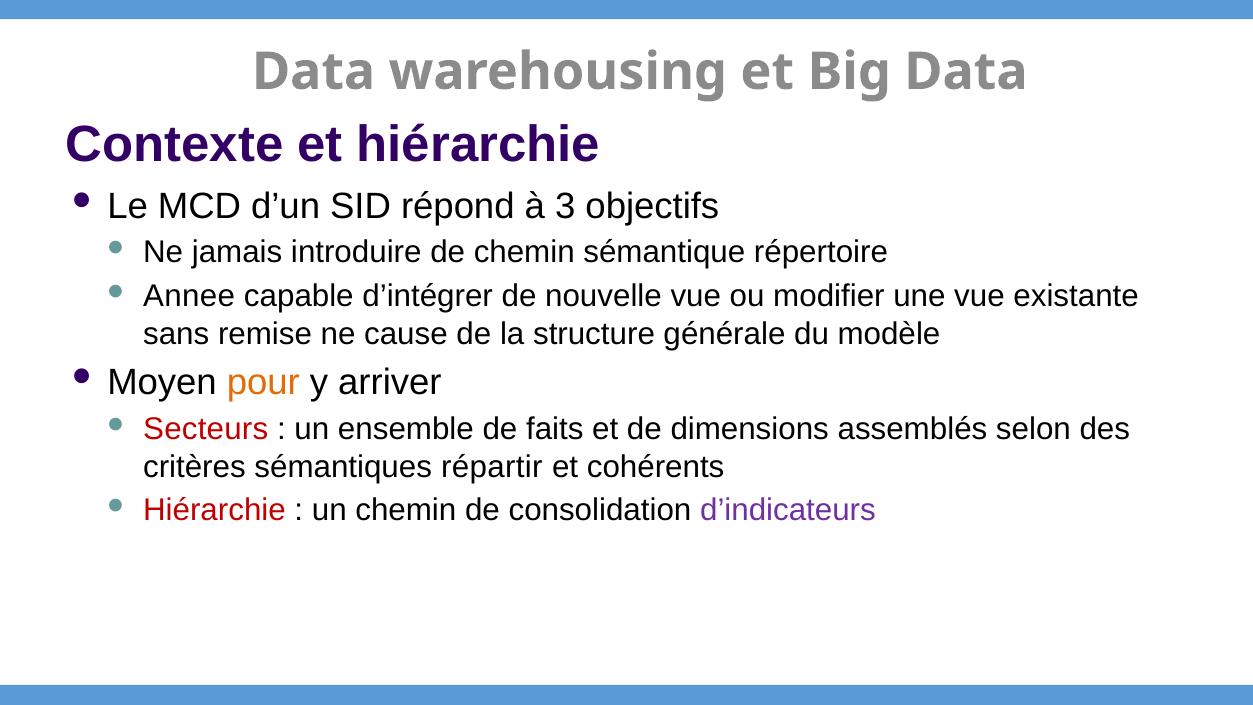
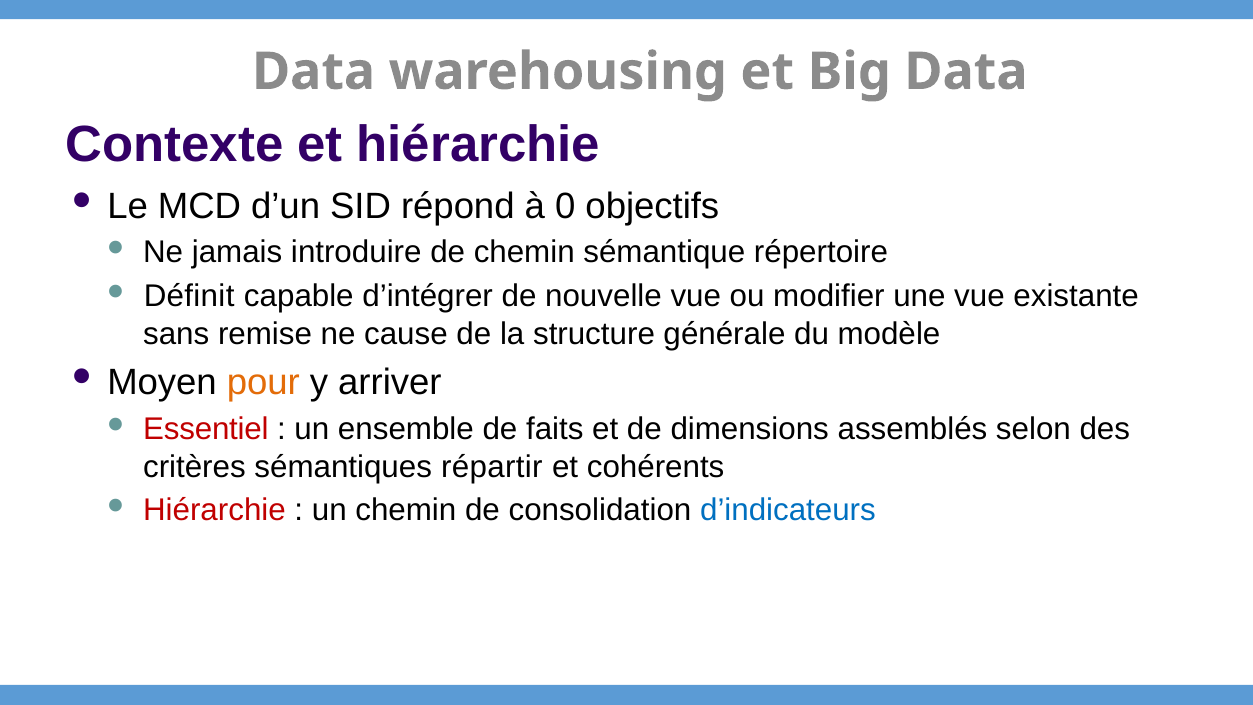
3: 3 -> 0
Annee: Annee -> Définit
Secteurs: Secteurs -> Essentiel
d’indicateurs colour: purple -> blue
